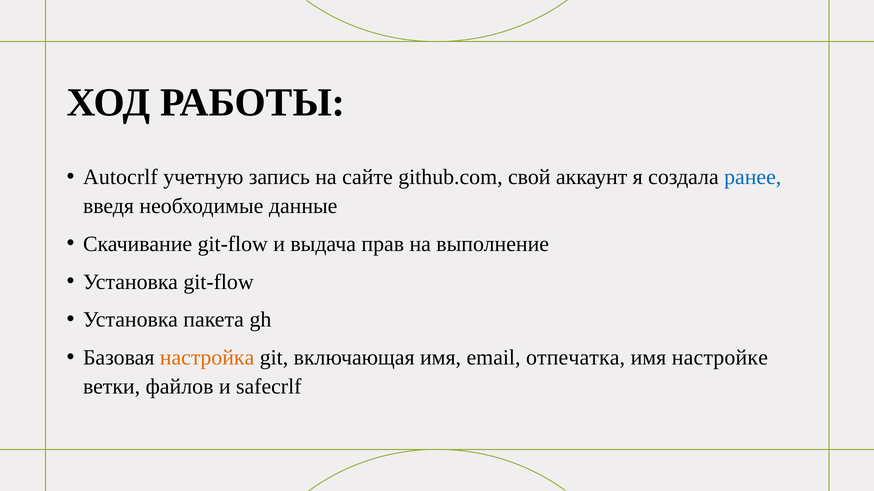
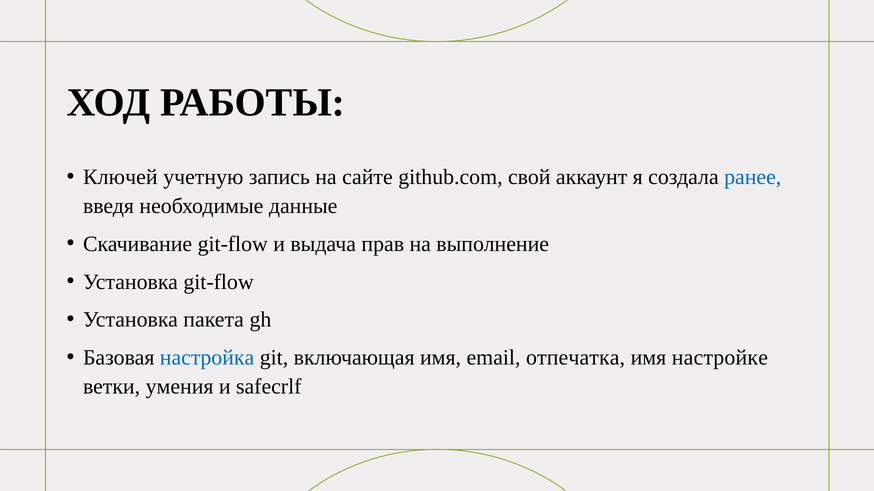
Autocrlf: Autocrlf -> Ключей
настройка colour: orange -> blue
файлов: файлов -> умения
